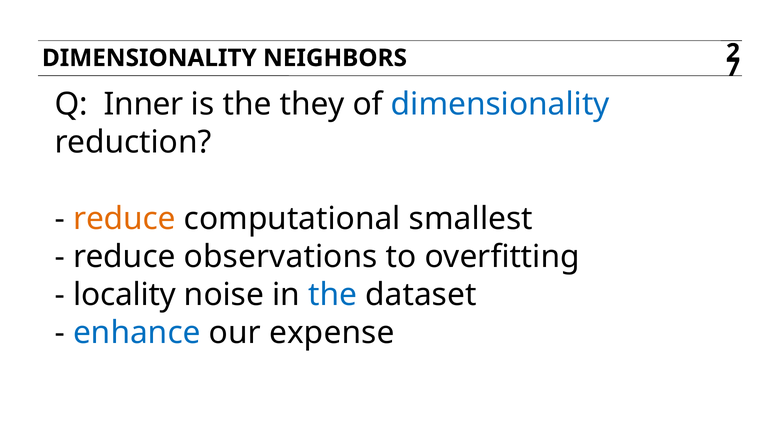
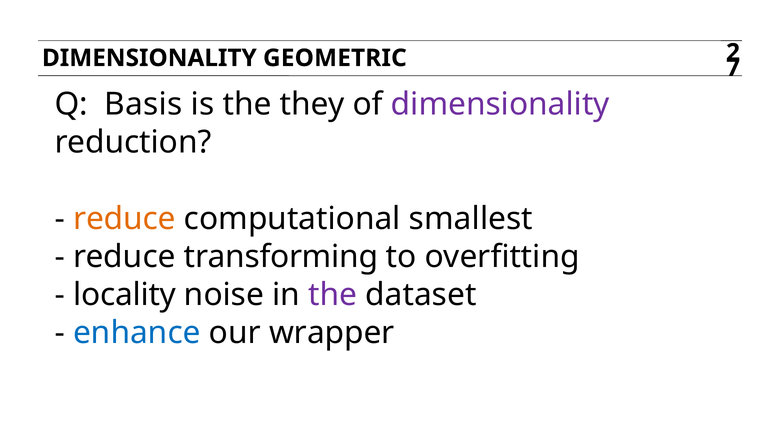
NEIGHBORS: NEIGHBORS -> GEOMETRIC
Inner: Inner -> Basis
dimensionality at (500, 104) colour: blue -> purple
observations: observations -> transforming
the at (333, 295) colour: blue -> purple
expense: expense -> wrapper
